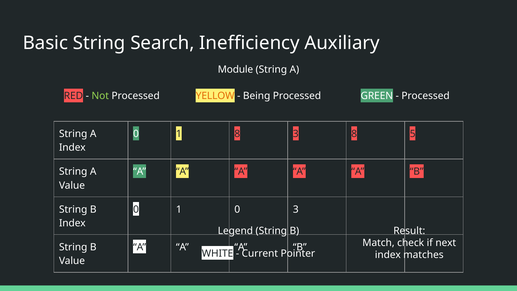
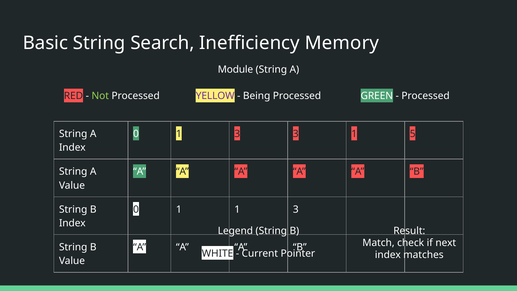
Auxiliary: Auxiliary -> Memory
YELLOW colour: orange -> purple
0 1 8: 8 -> 3
3 8: 8 -> 1
1 0: 0 -> 1
